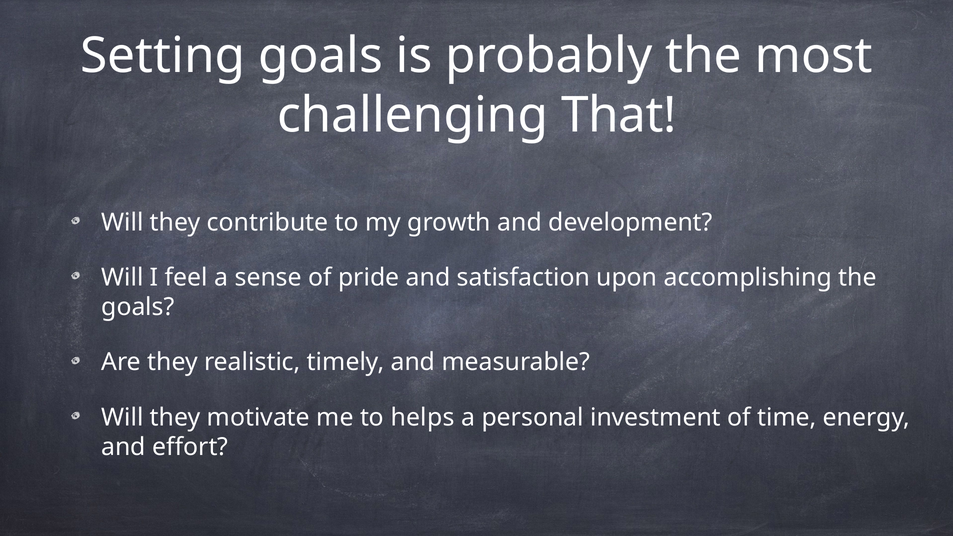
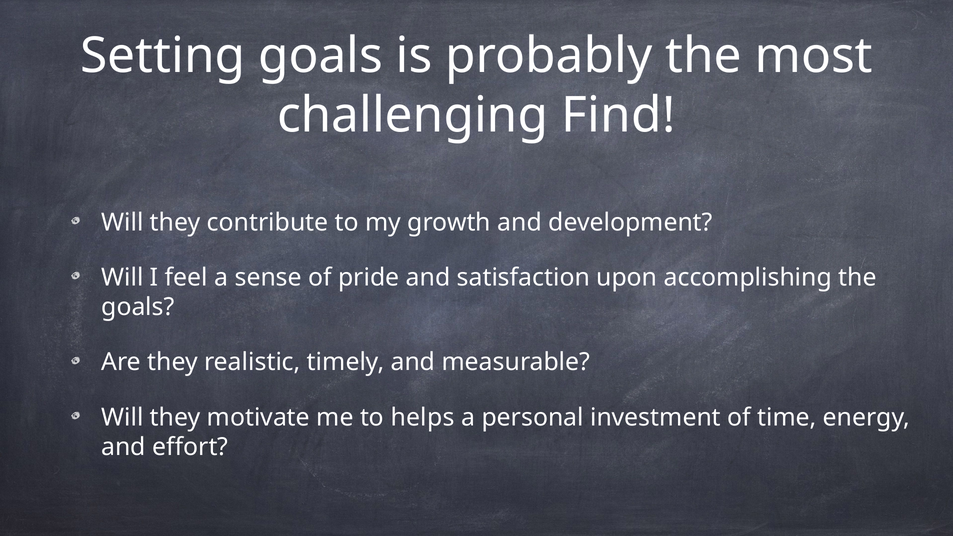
That: That -> Find
